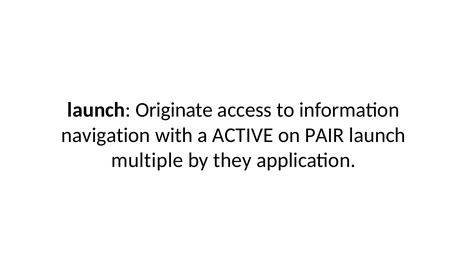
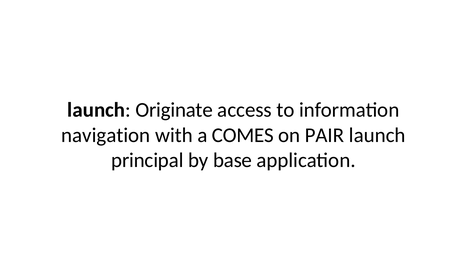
ACTIVE: ACTIVE -> COMES
multiple: multiple -> principal
they: they -> base
